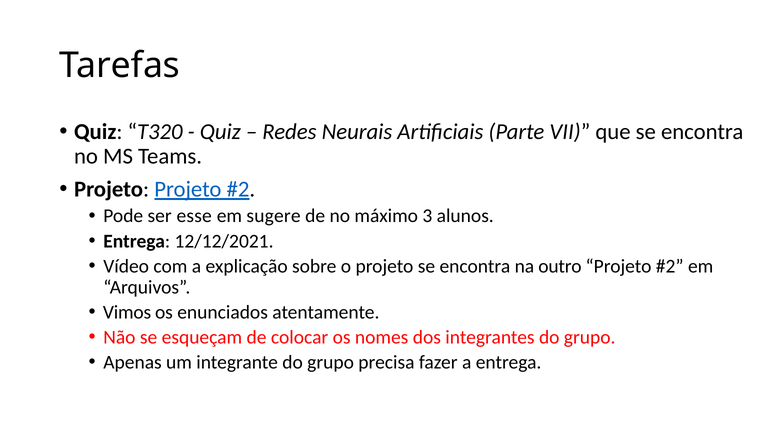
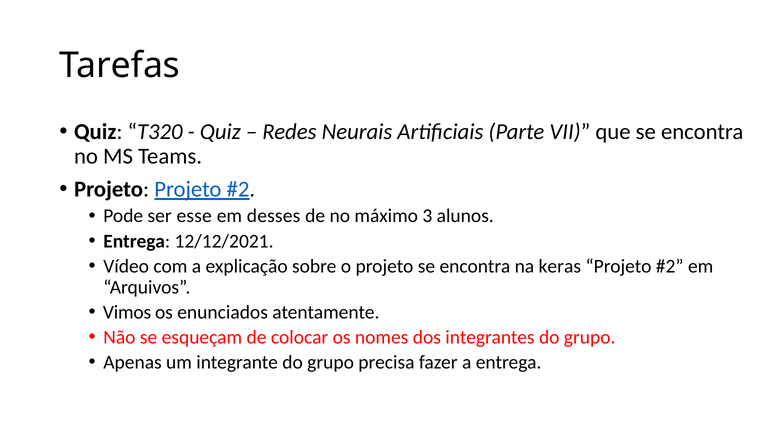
sugere: sugere -> desses
outro: outro -> keras
